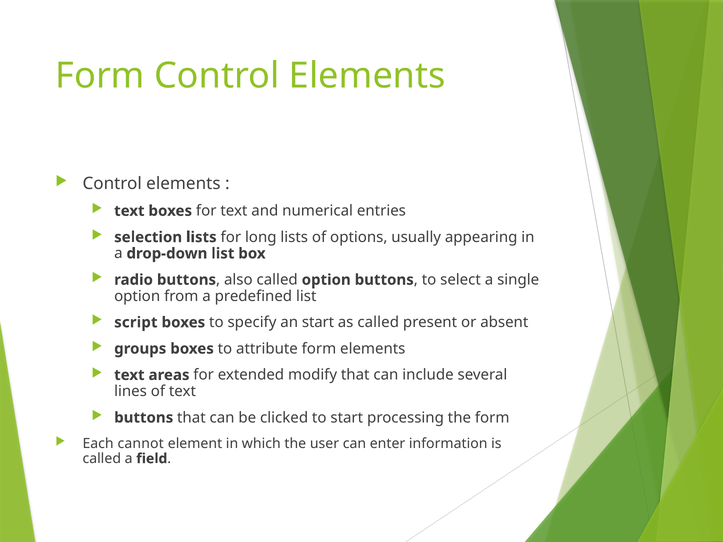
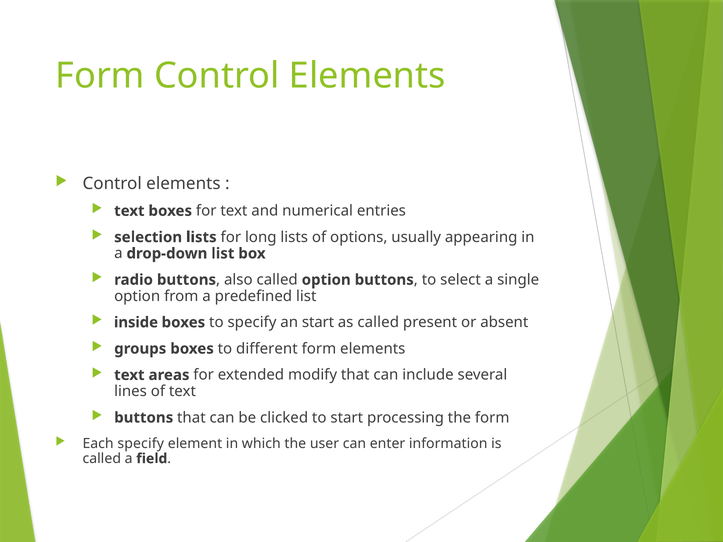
script: script -> inside
attribute: attribute -> different
Each cannot: cannot -> specify
